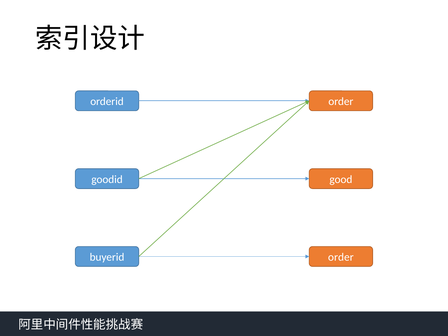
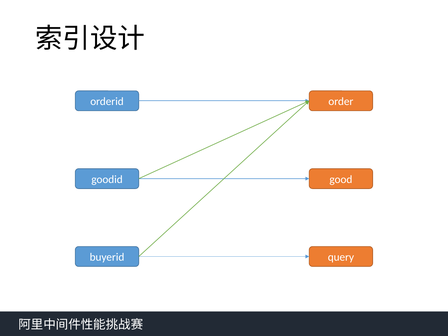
order at (341, 257): order -> query
